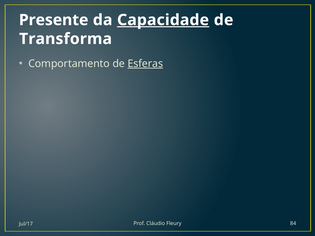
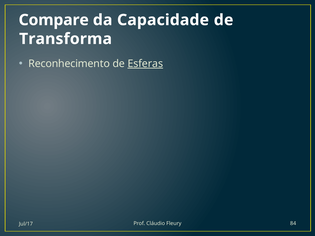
Presente: Presente -> Compare
Capacidade underline: present -> none
Comportamento: Comportamento -> Reconhecimento
